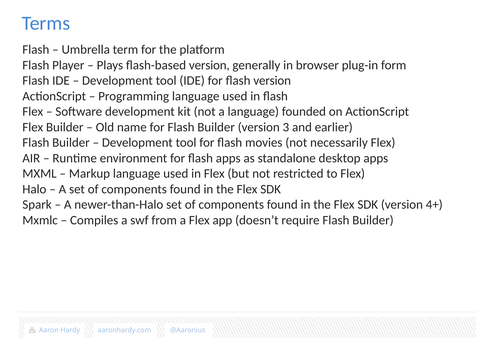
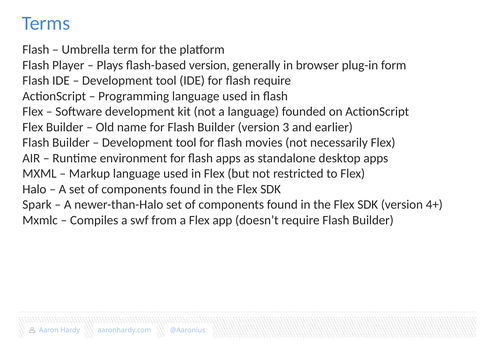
flash version: version -> require
